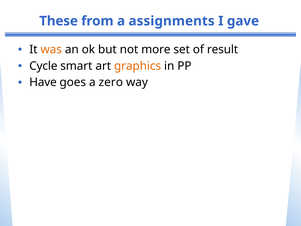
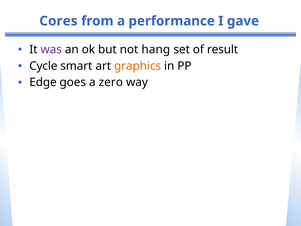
These: These -> Cores
assignments: assignments -> performance
was colour: orange -> purple
more: more -> hang
Have: Have -> Edge
